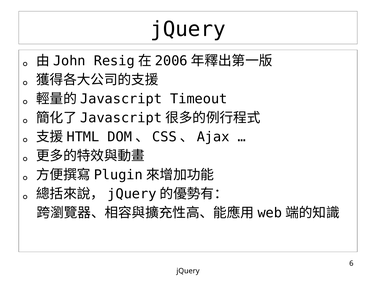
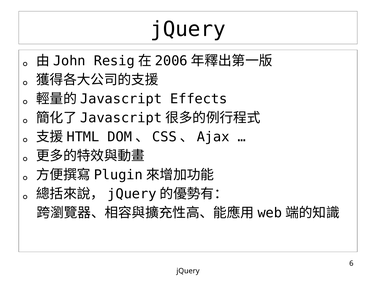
Timeout: Timeout -> Effects
